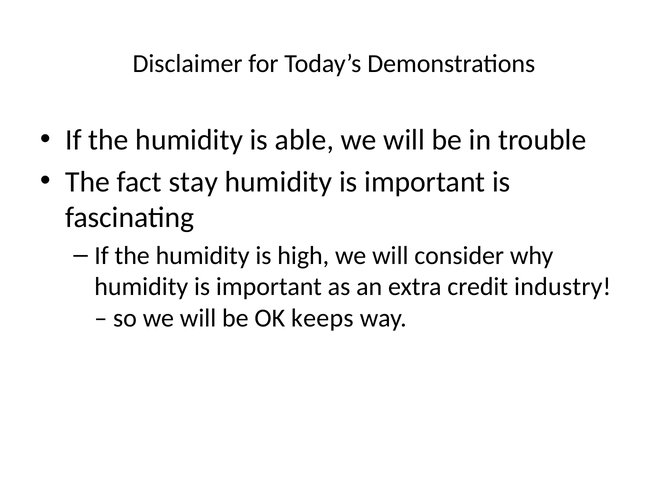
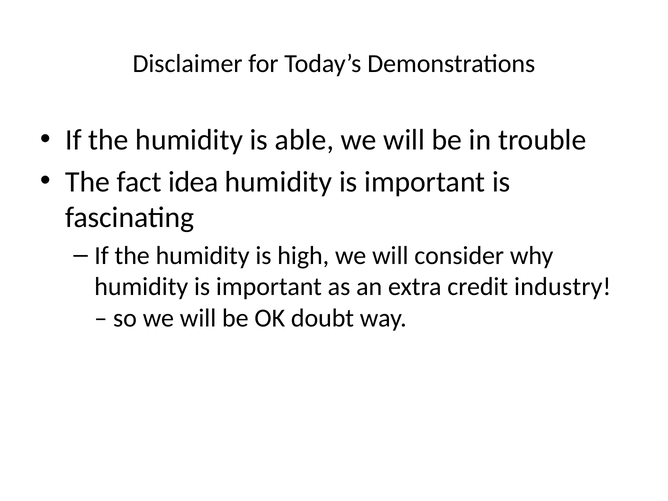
stay: stay -> idea
keeps: keeps -> doubt
